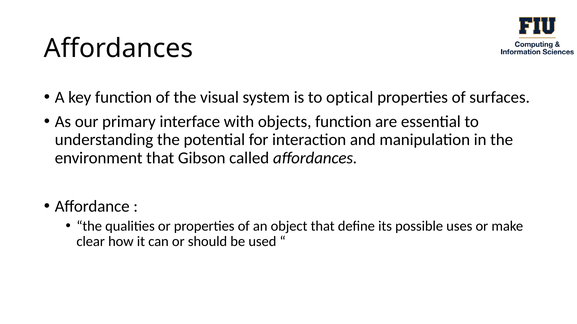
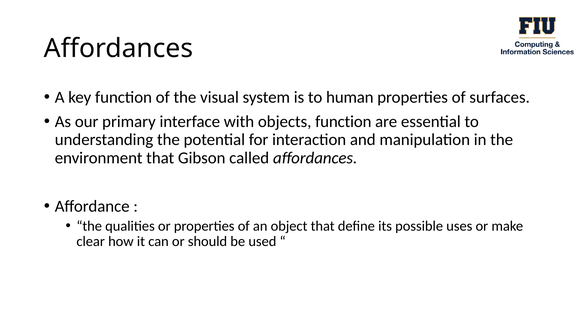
optical: optical -> human
